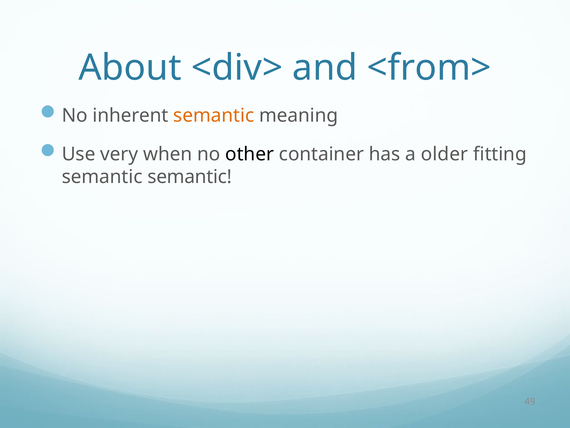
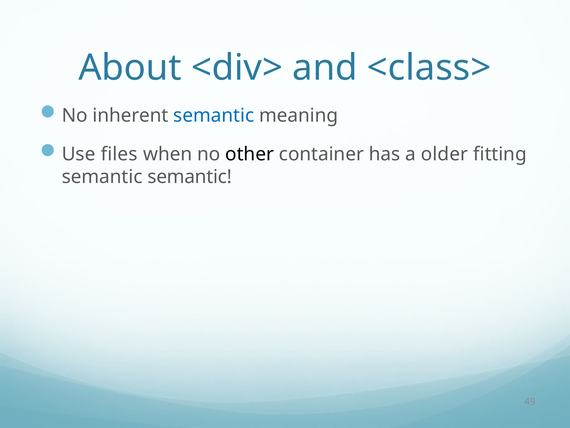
<from>: <from> -> <class>
semantic at (214, 115) colour: orange -> blue
very: very -> files
